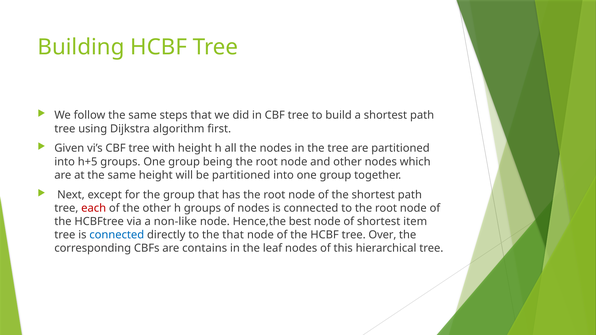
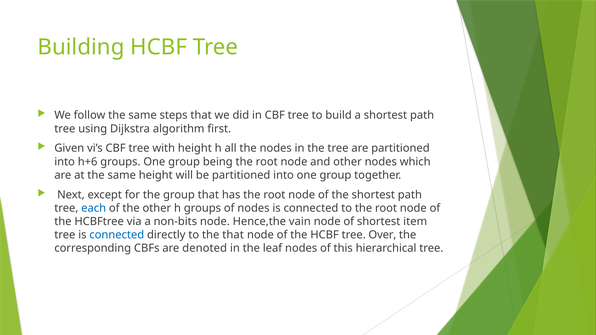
h+5: h+5 -> h+6
each colour: red -> blue
non-like: non-like -> non-bits
best: best -> vain
contains: contains -> denoted
